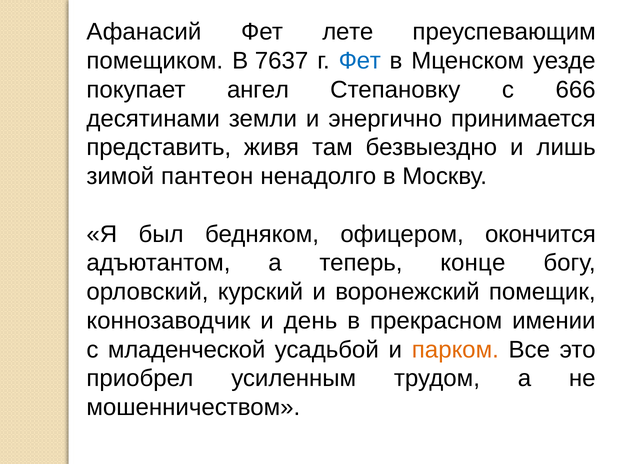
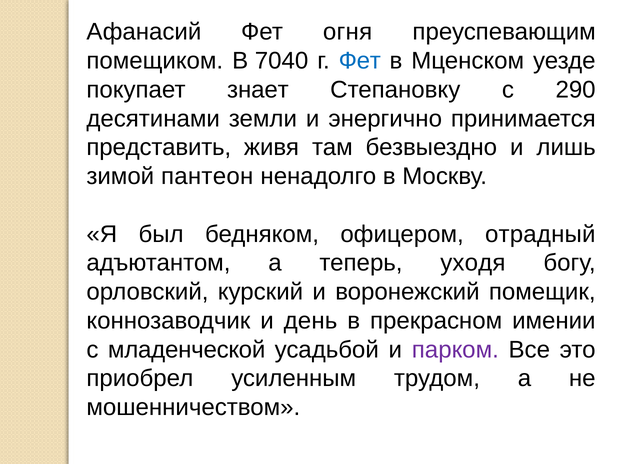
лете: лете -> огня
7637: 7637 -> 7040
ангел: ангел -> знает
666: 666 -> 290
окончится: окончится -> отрадный
конце: конце -> уходя
парком colour: orange -> purple
